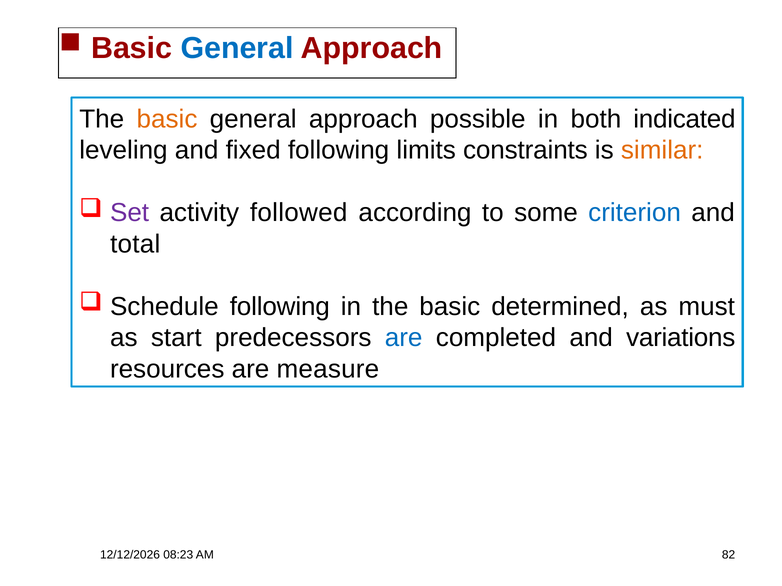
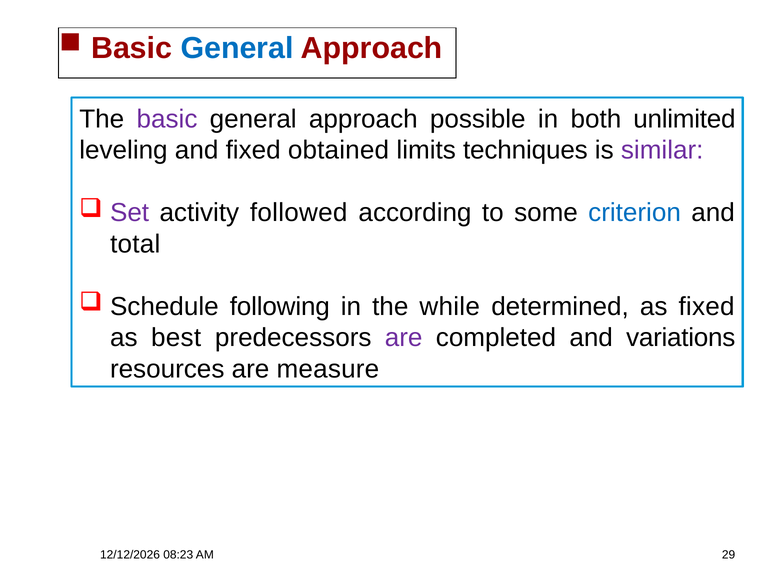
basic at (167, 119) colour: orange -> purple
indicated: indicated -> unlimited
fixed following: following -> obtained
constraints: constraints -> techniques
similar colour: orange -> purple
in the basic: basic -> while
as must: must -> fixed
start: start -> best
are at (404, 338) colour: blue -> purple
82: 82 -> 29
